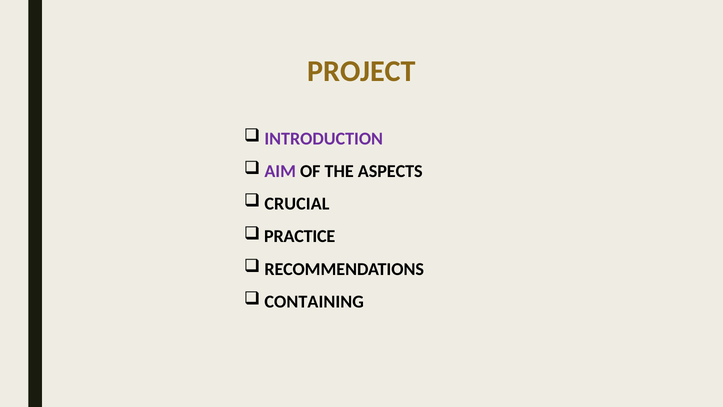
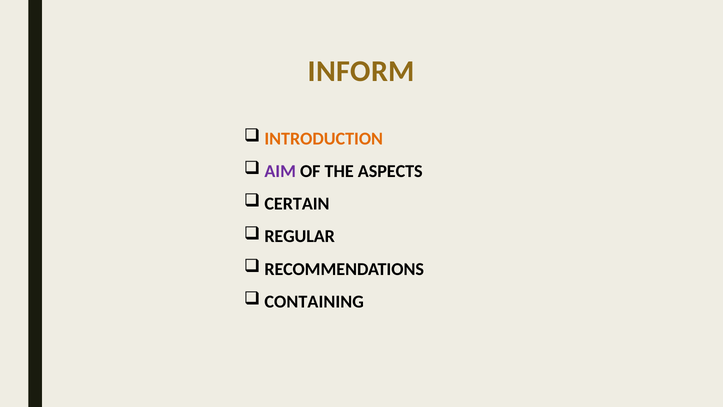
PROJECT: PROJECT -> INFORM
INTRODUCTION colour: purple -> orange
CRUCIAL: CRUCIAL -> CERTAIN
PRACTICE: PRACTICE -> REGULAR
